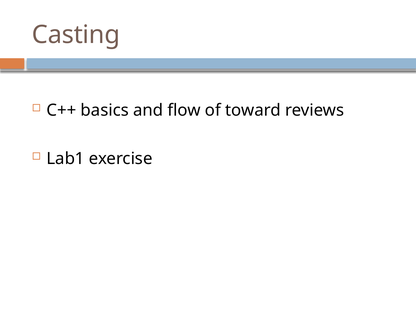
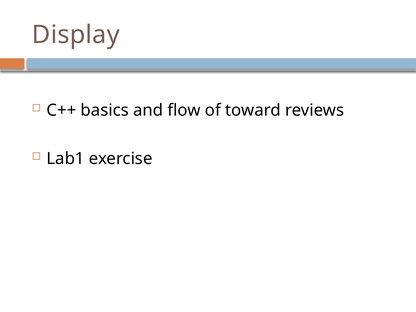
Casting: Casting -> Display
